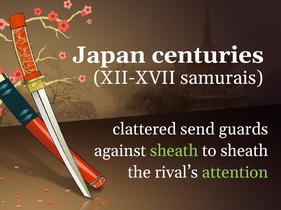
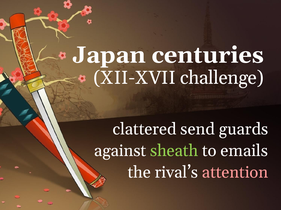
samurais: samurais -> challenge
to sheath: sheath -> emails
attention colour: light green -> pink
